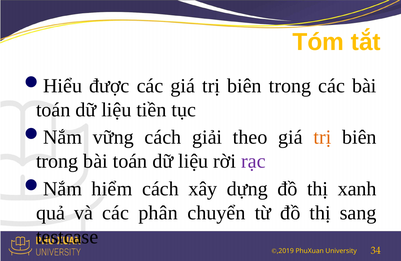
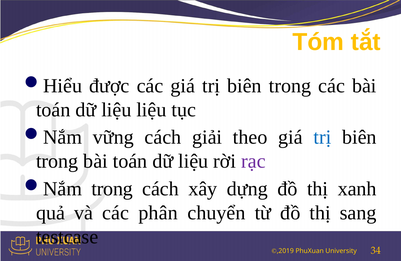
liệu tiền: tiền -> liệu
trị at (322, 137) colour: orange -> blue
hiểm at (112, 189): hiểm -> trong
